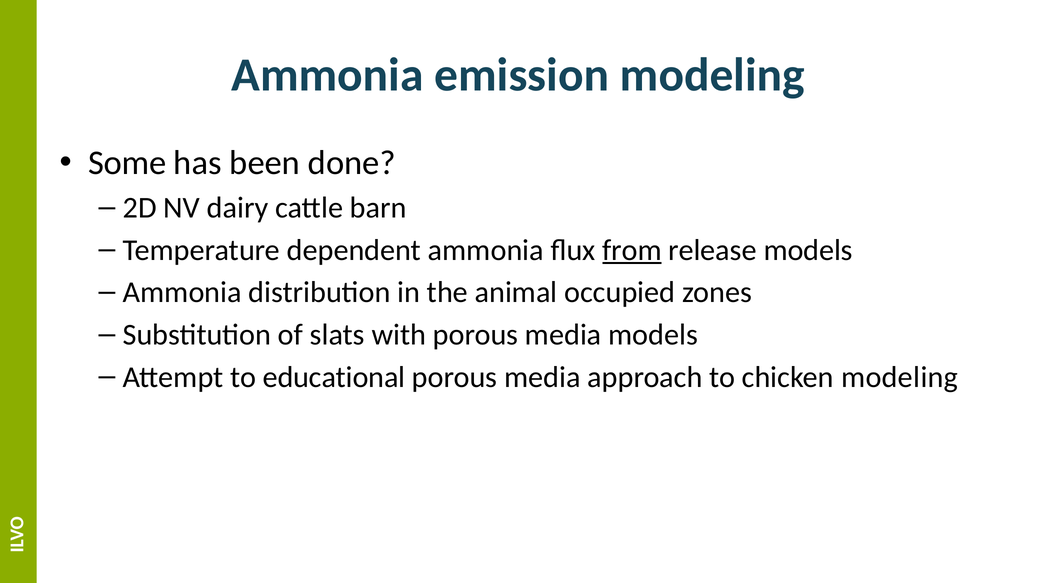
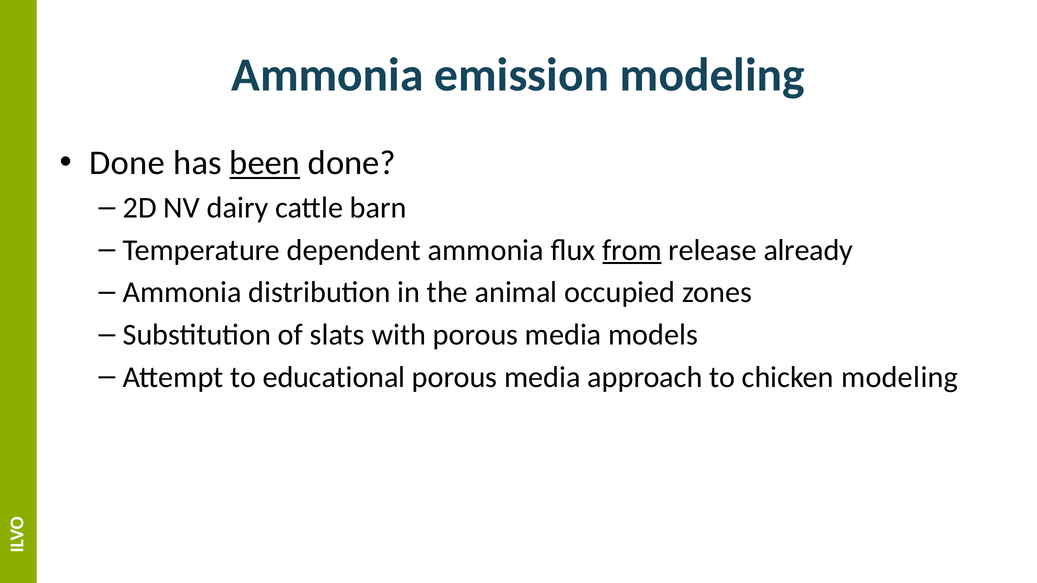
Some at (127, 163): Some -> Done
been underline: none -> present
release models: models -> already
